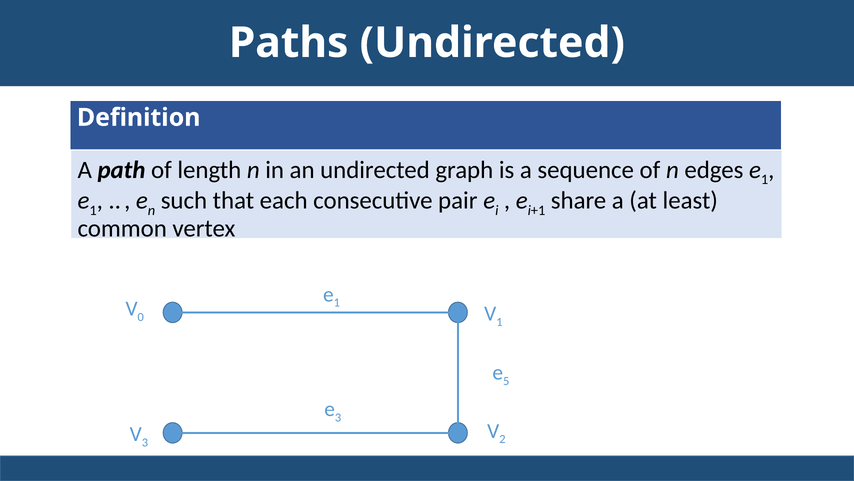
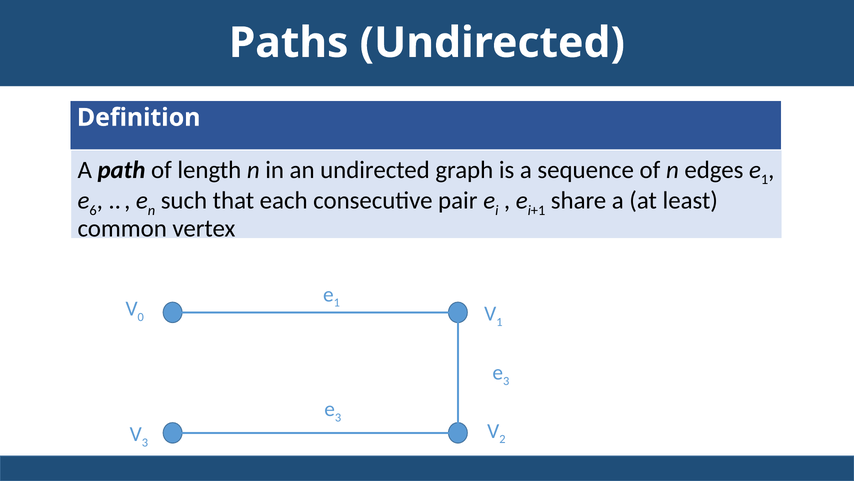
1 at (93, 210): 1 -> 6
5 at (506, 381): 5 -> 3
